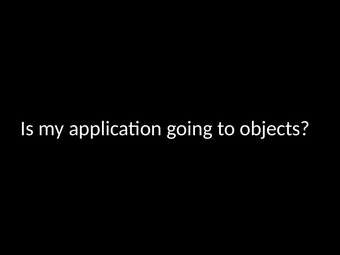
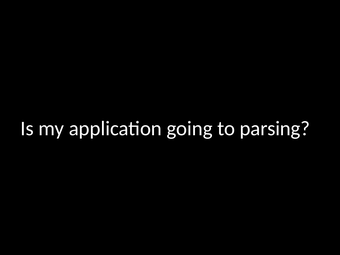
objects: objects -> parsing
